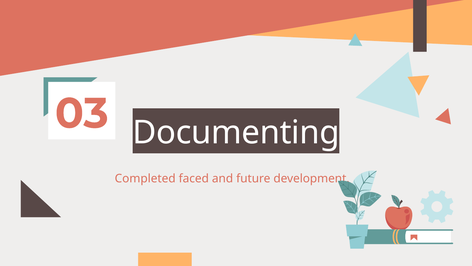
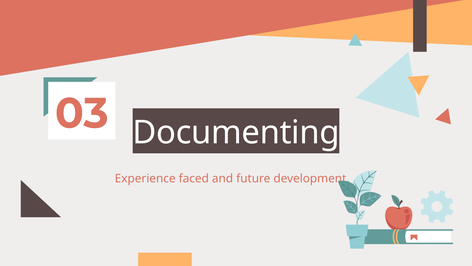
Completed: Completed -> Experience
